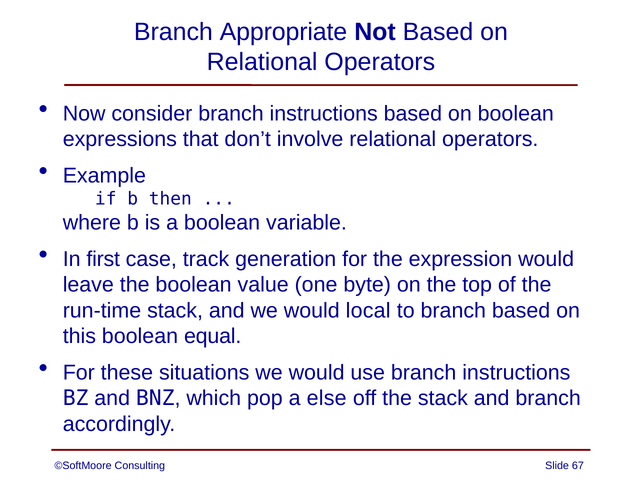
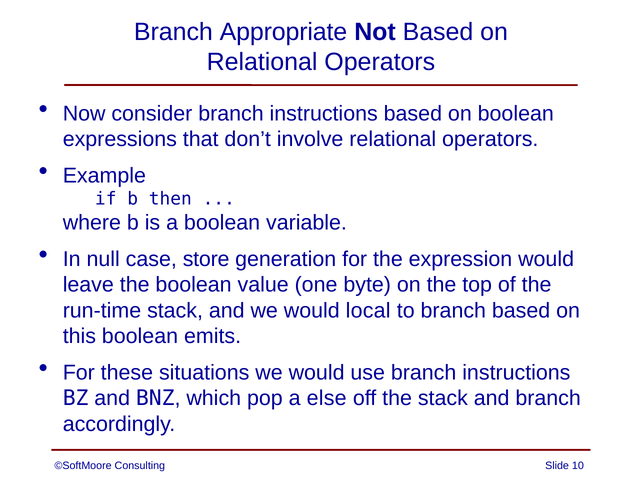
first: first -> null
track: track -> store
equal: equal -> emits
67: 67 -> 10
